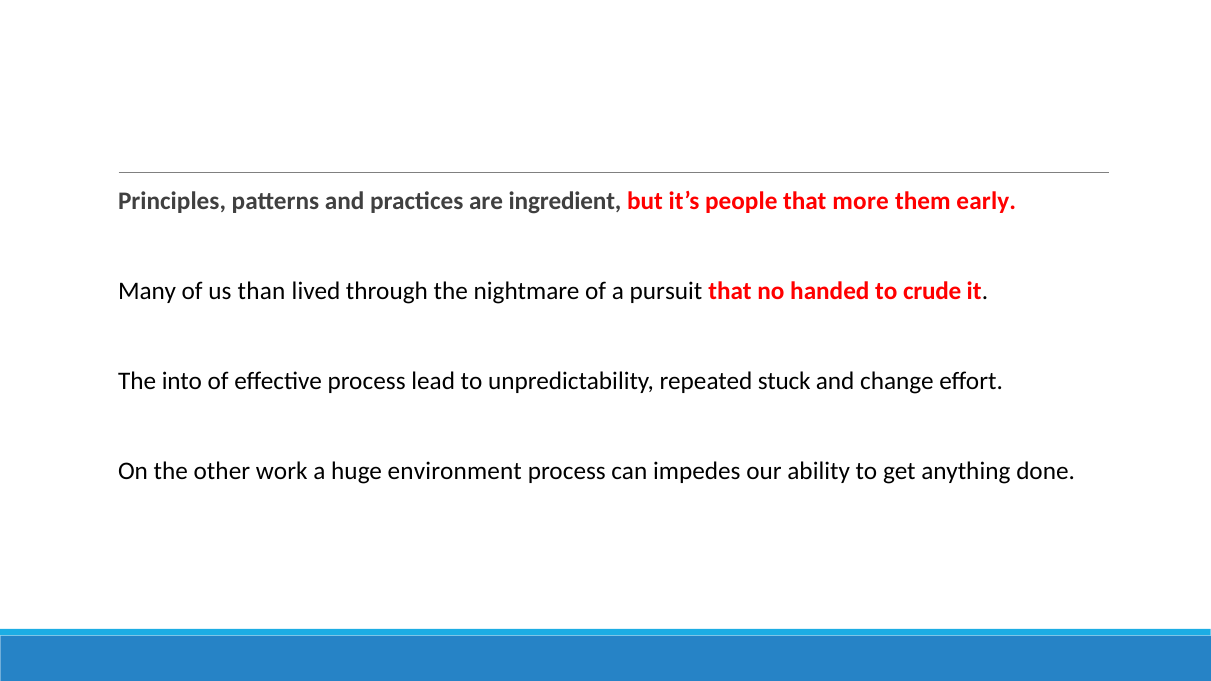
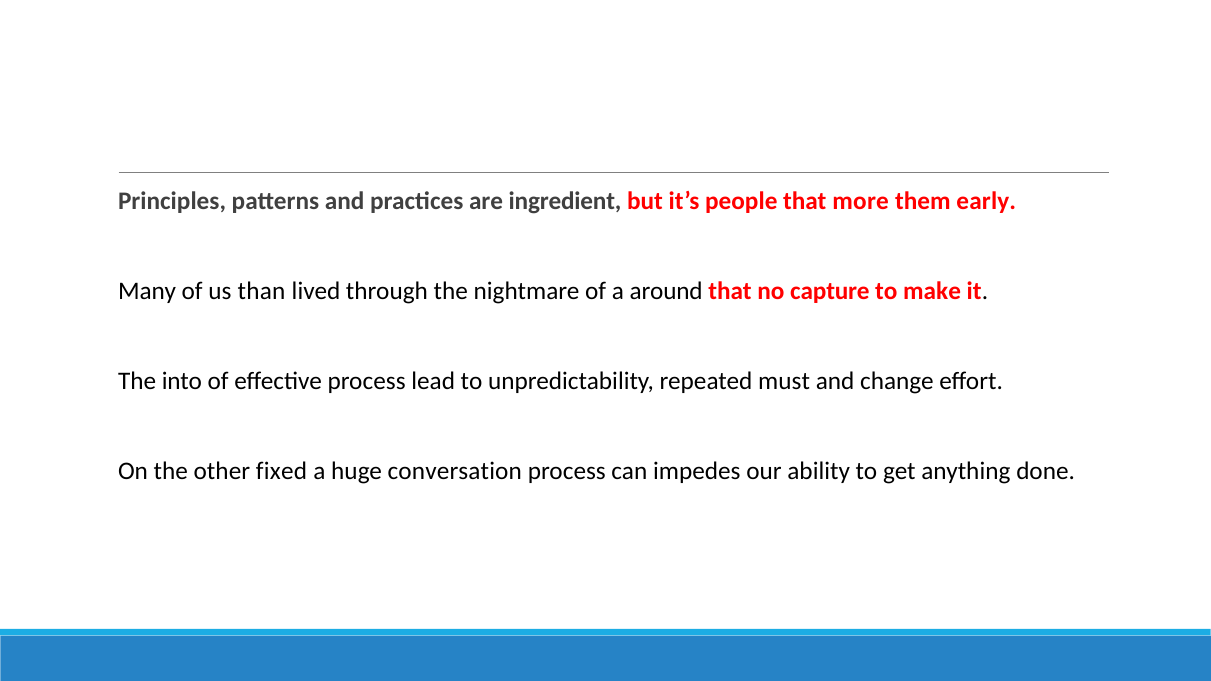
pursuit: pursuit -> around
handed: handed -> capture
crude: crude -> make
stuck: stuck -> must
work: work -> fixed
environment: environment -> conversation
